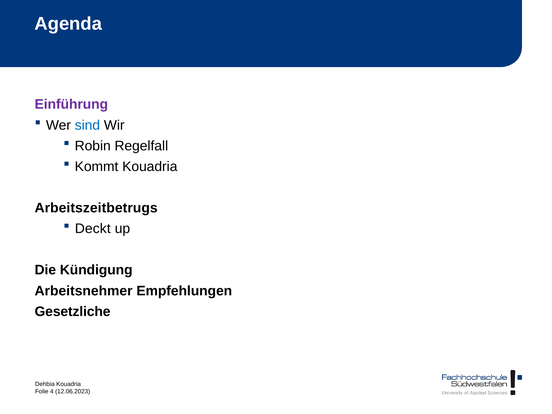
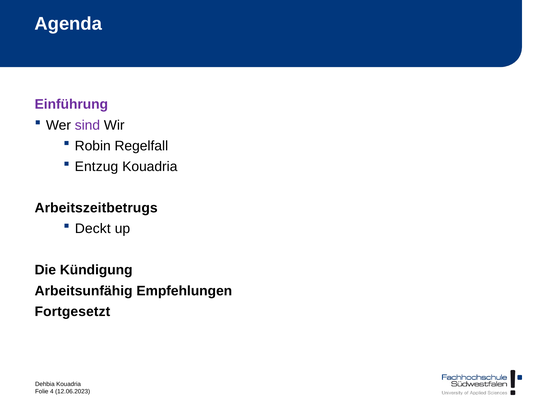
sind colour: blue -> purple
Kommt: Kommt -> Entzug
Arbeitsnehmer: Arbeitsnehmer -> Arbeitsunfähig
Gesetzliche: Gesetzliche -> Fortgesetzt
